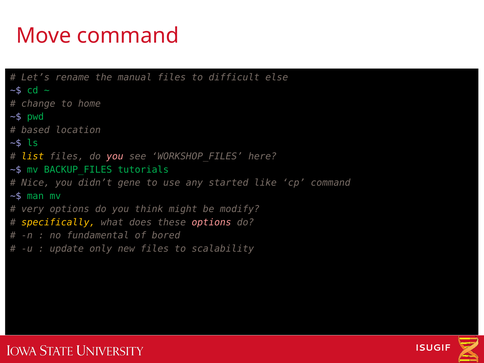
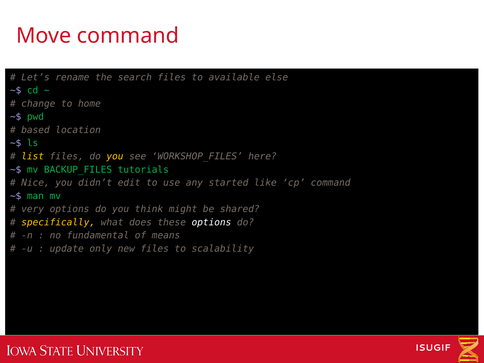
manual: manual -> search
difficult: difficult -> available
you at (115, 156) colour: pink -> yellow
gene: gene -> edit
modify: modify -> shared
options at (211, 222) colour: pink -> white
bored: bored -> means
